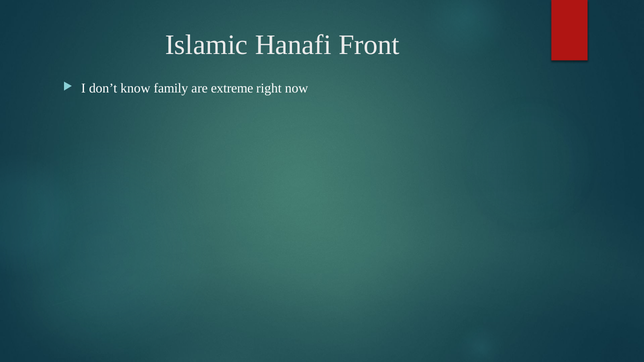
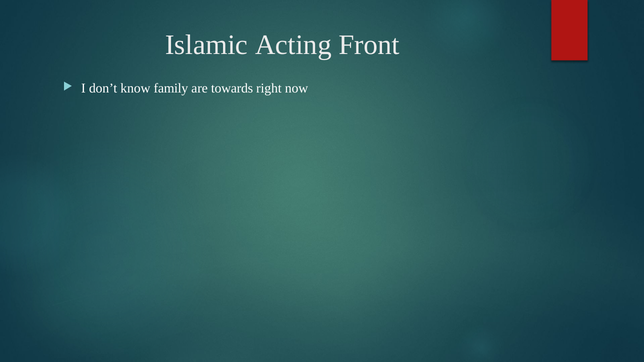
Hanafi: Hanafi -> Acting
extreme: extreme -> towards
